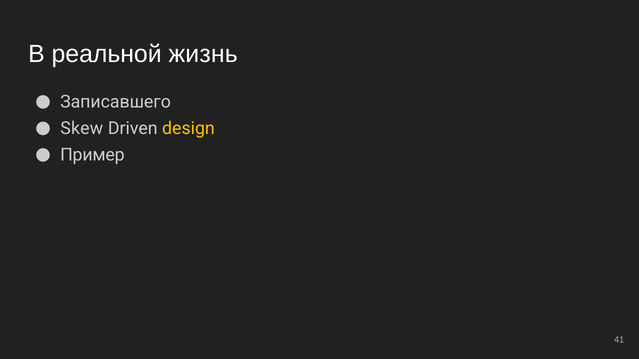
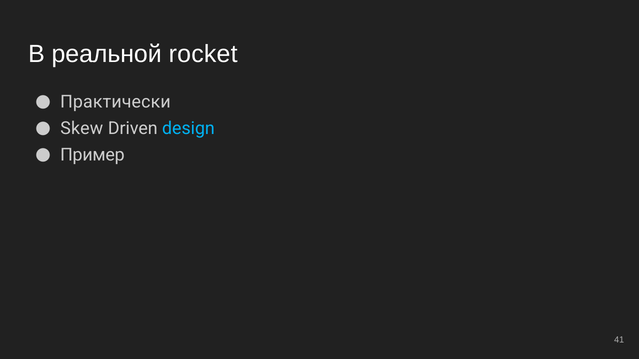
жизнь: жизнь -> rocket
Записавшего: Записавшего -> Практически
design colour: yellow -> light blue
